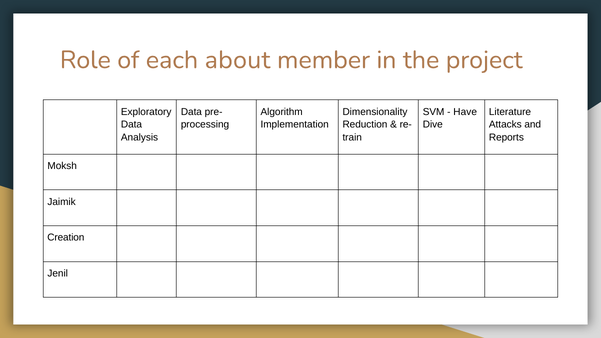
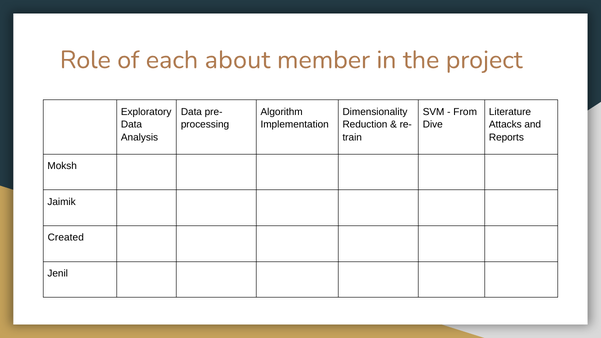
Have: Have -> From
Creation: Creation -> Created
